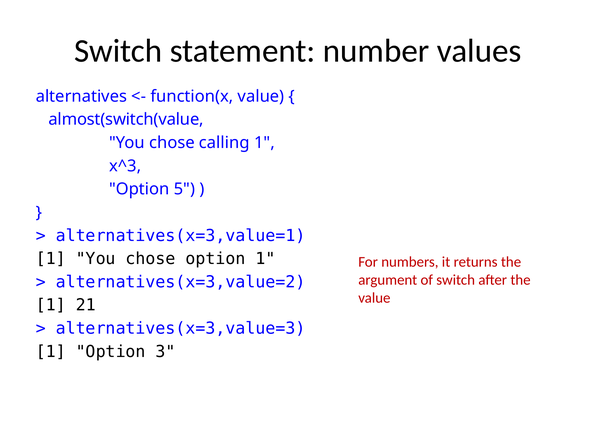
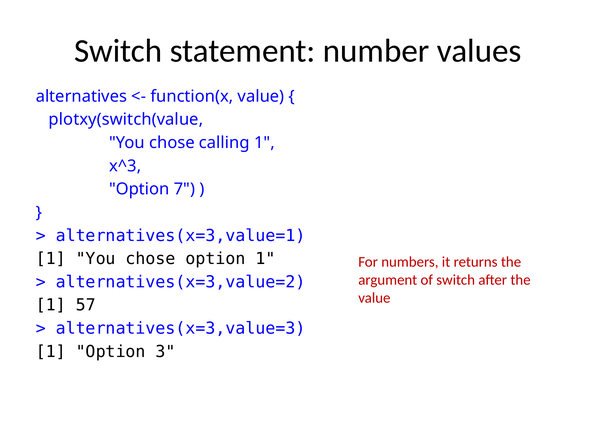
almost(switch(value: almost(switch(value -> plotxy(switch(value
5: 5 -> 7
21: 21 -> 57
